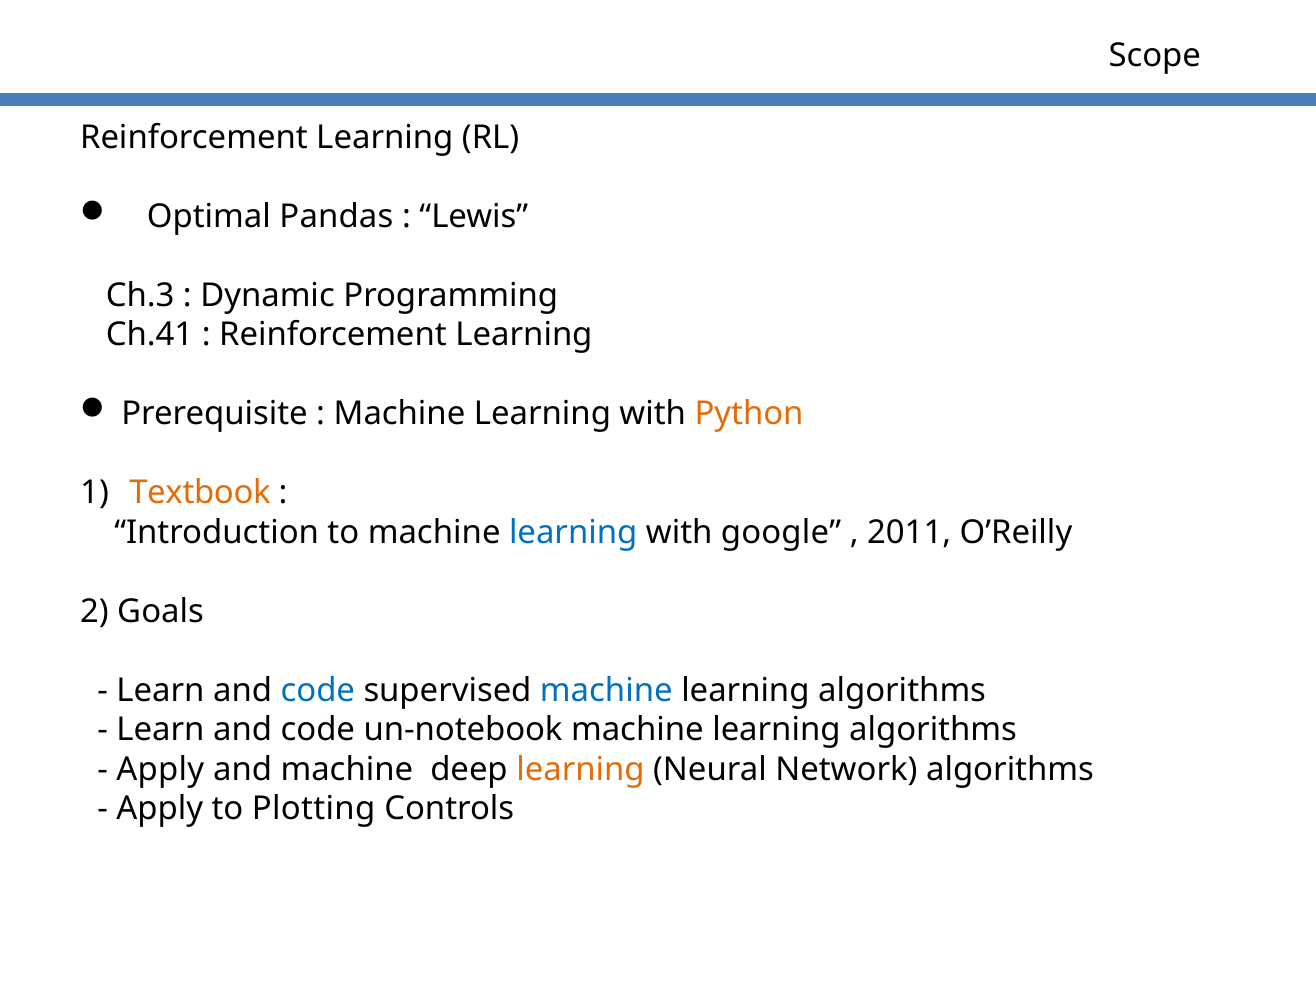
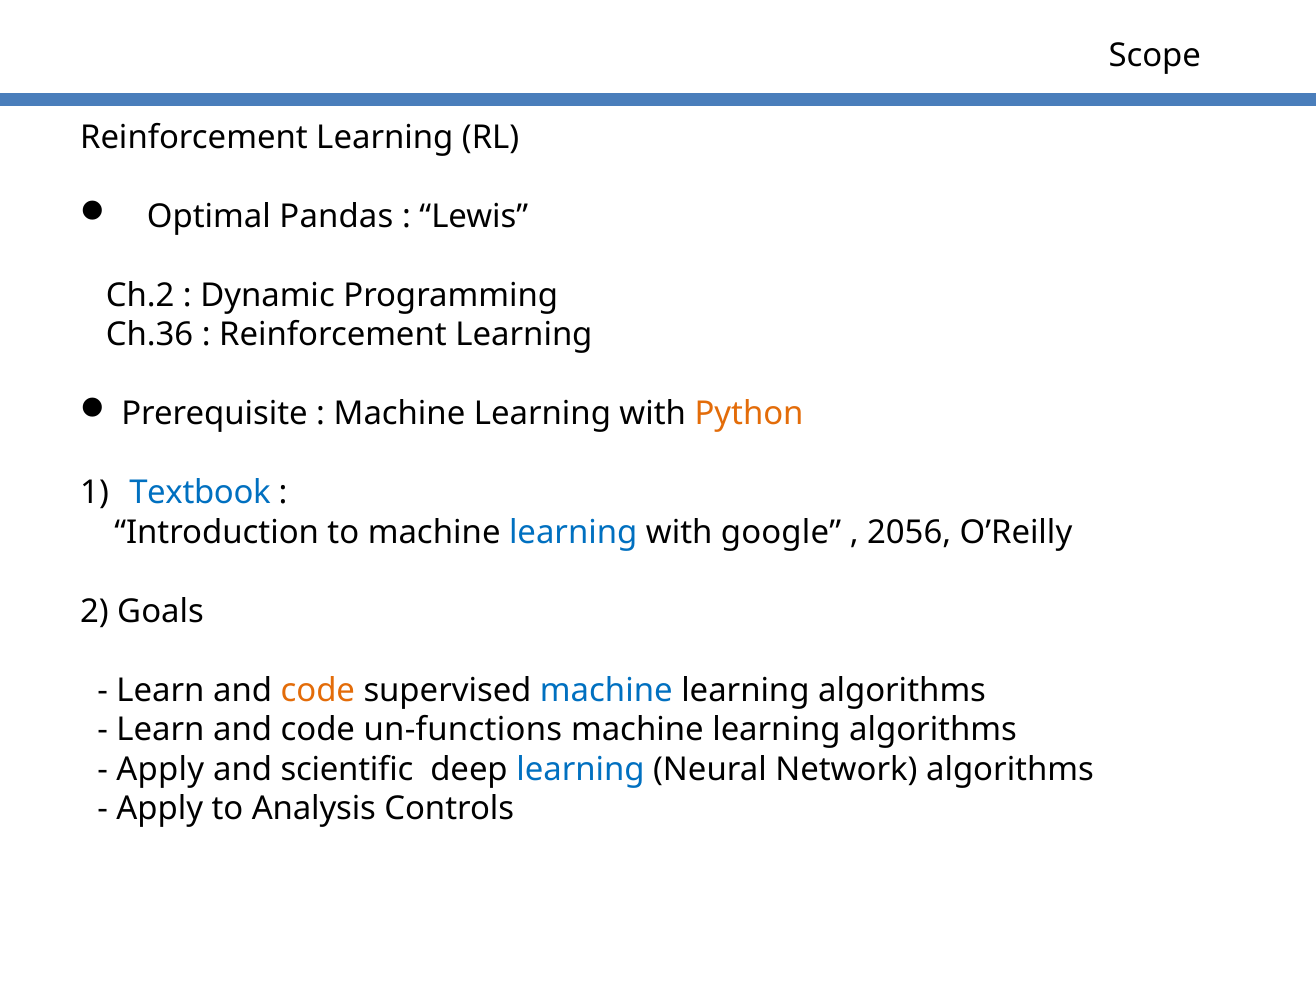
Ch.3: Ch.3 -> Ch.2
Ch.41: Ch.41 -> Ch.36
Textbook colour: orange -> blue
2011: 2011 -> 2056
code at (318, 690) colour: blue -> orange
un-notebook: un-notebook -> un-functions
and machine: machine -> scientific
learning at (581, 769) colour: orange -> blue
Plotting: Plotting -> Analysis
